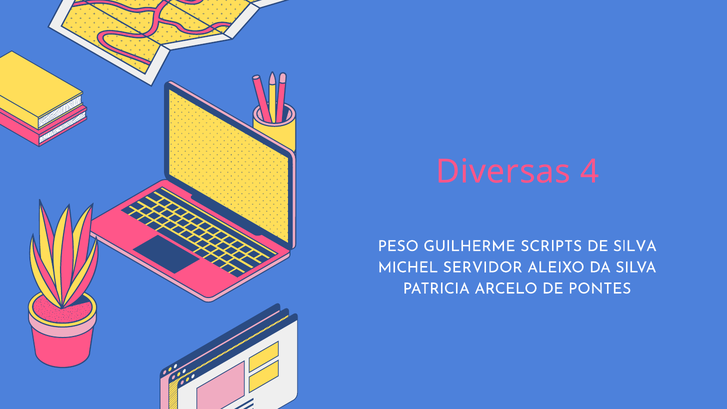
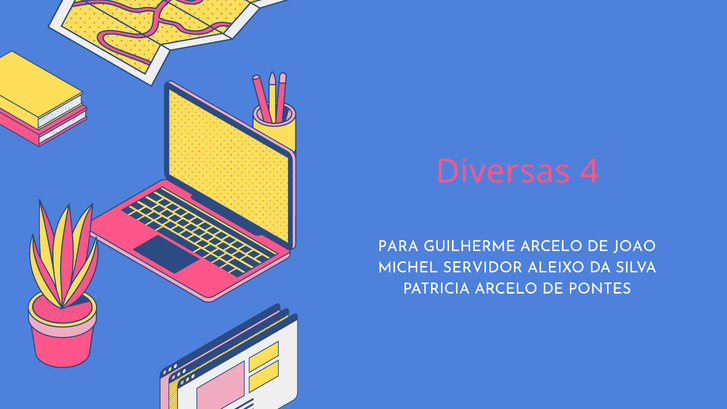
PESO: PESO -> PARA
GUILHERME SCRIPTS: SCRIPTS -> ARCELO
DE SILVA: SILVA -> JOAO
